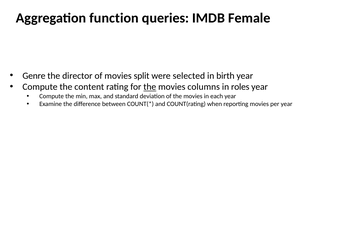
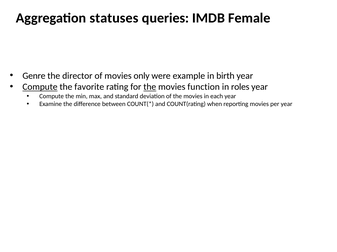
function: function -> statuses
split: split -> only
selected: selected -> example
Compute at (40, 87) underline: none -> present
content: content -> favorite
columns: columns -> function
